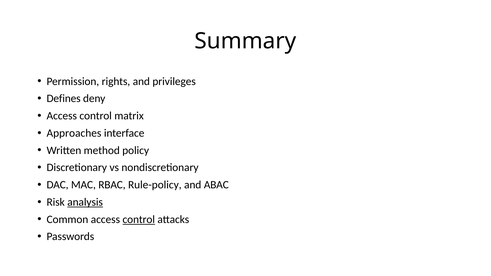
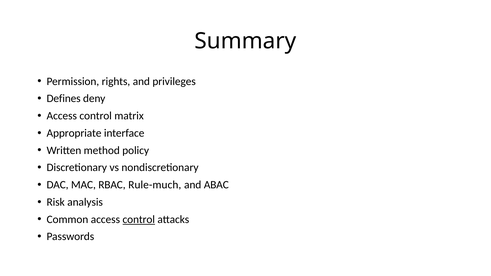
Approaches: Approaches -> Appropriate
Rule-policy: Rule-policy -> Rule-much
analysis underline: present -> none
